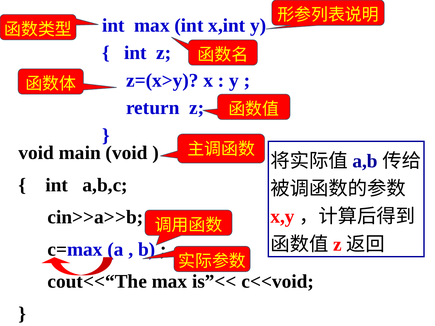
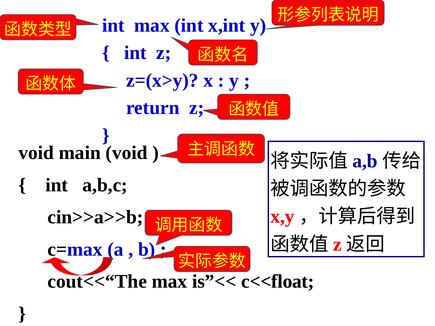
c<<void: c<<void -> c<<float
